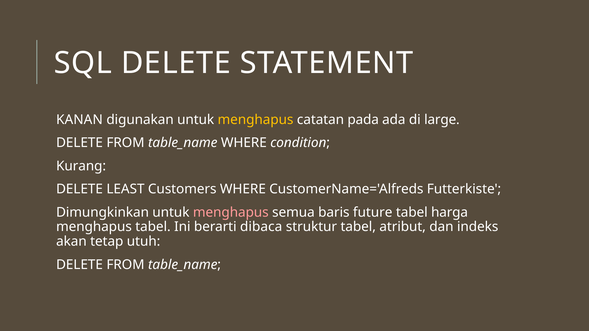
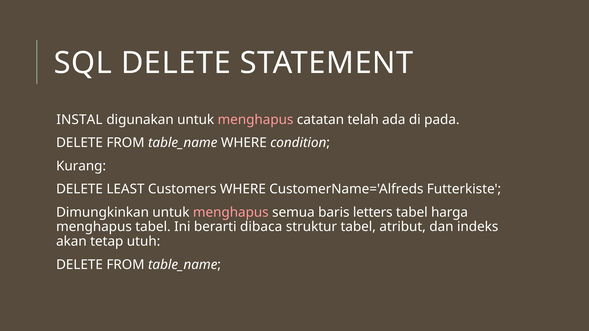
KANAN: KANAN -> INSTAL
menghapus at (256, 120) colour: yellow -> pink
pada: pada -> telah
large: large -> pada
future: future -> letters
